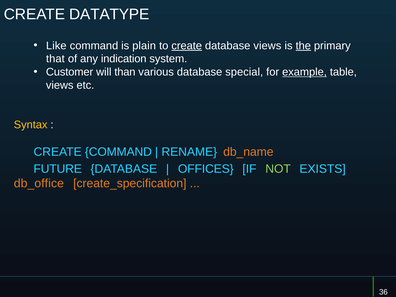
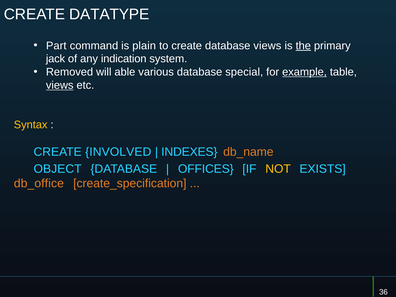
Like: Like -> Part
create at (187, 46) underline: present -> none
that: that -> jack
Customer: Customer -> Removed
than: than -> able
views at (60, 85) underline: none -> present
CREATE COMMAND: COMMAND -> INVOLVED
RENAME: RENAME -> INDEXES
FUTURE: FUTURE -> OBJECT
NOT colour: light green -> yellow
